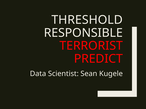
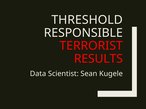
PREDICT: PREDICT -> RESULTS
